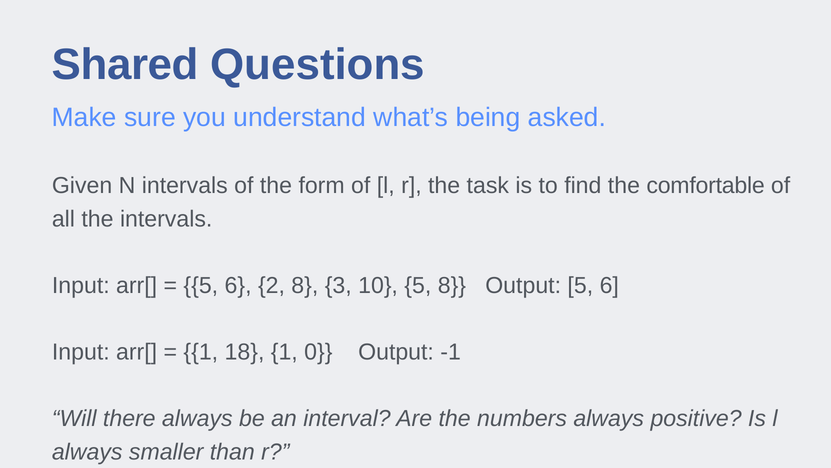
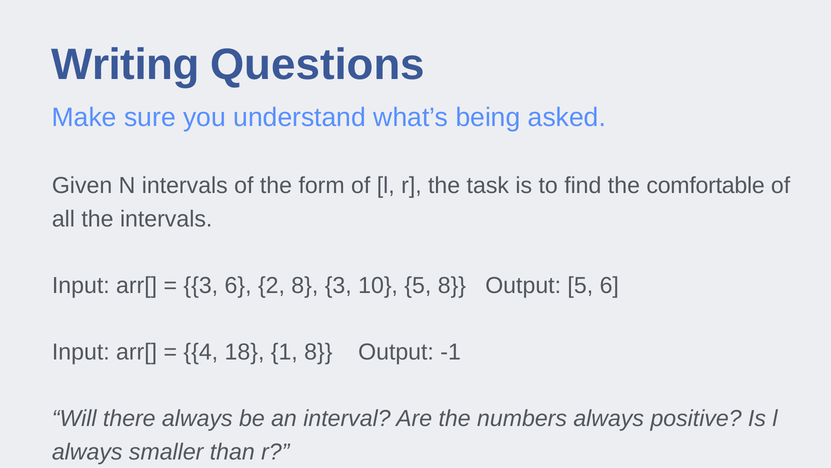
Shared: Shared -> Writing
5 at (201, 285): 5 -> 3
1 at (201, 352): 1 -> 4
1 0: 0 -> 8
